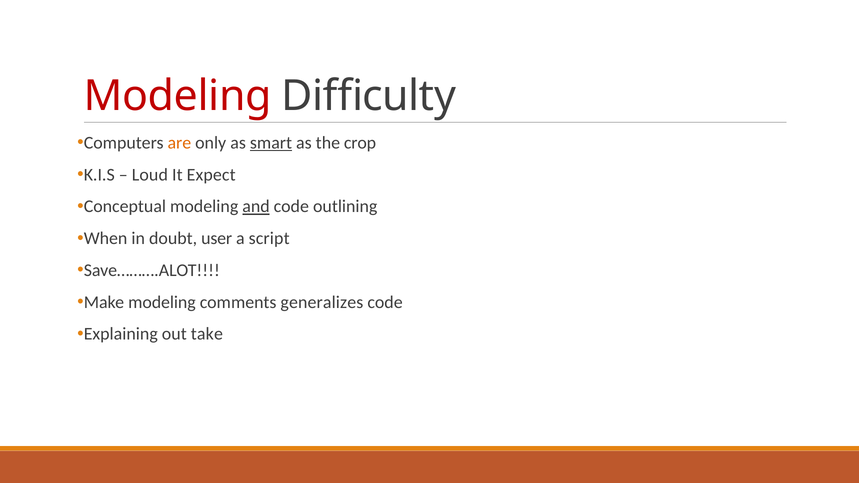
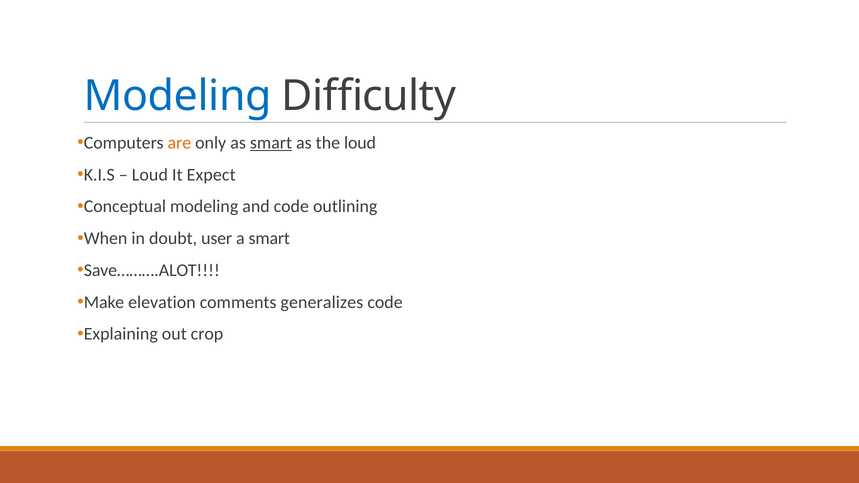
Modeling at (178, 96) colour: red -> blue
the crop: crop -> loud
and underline: present -> none
a script: script -> smart
Make modeling: modeling -> elevation
take: take -> crop
